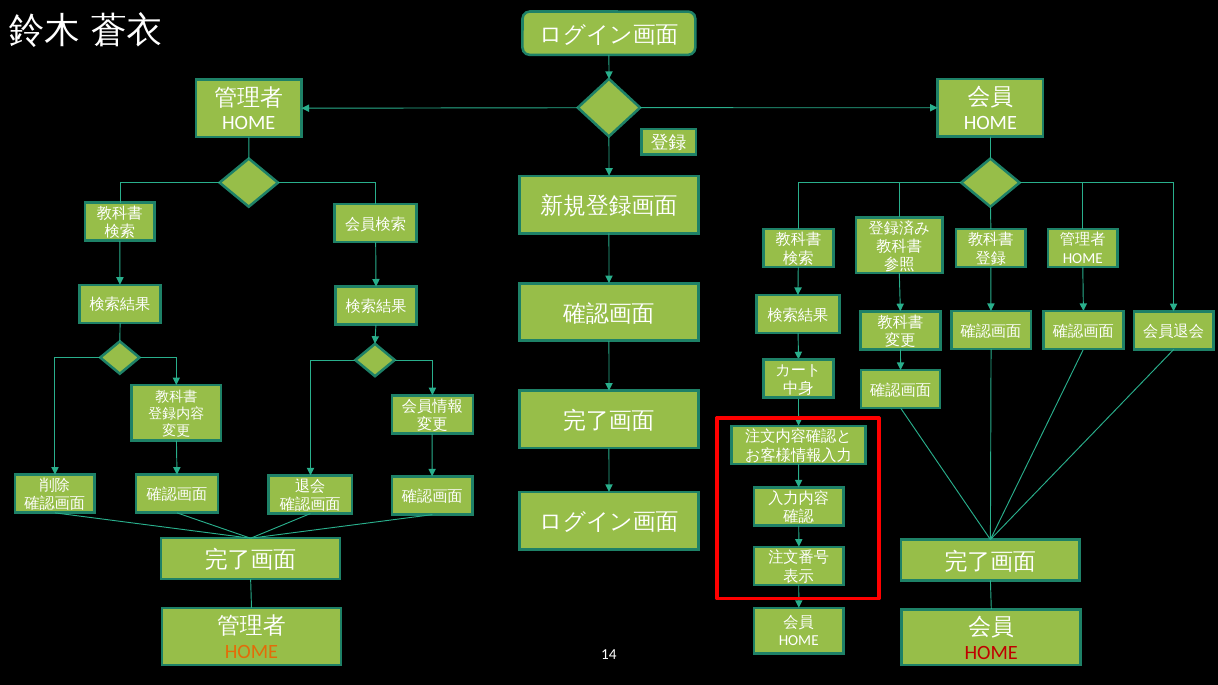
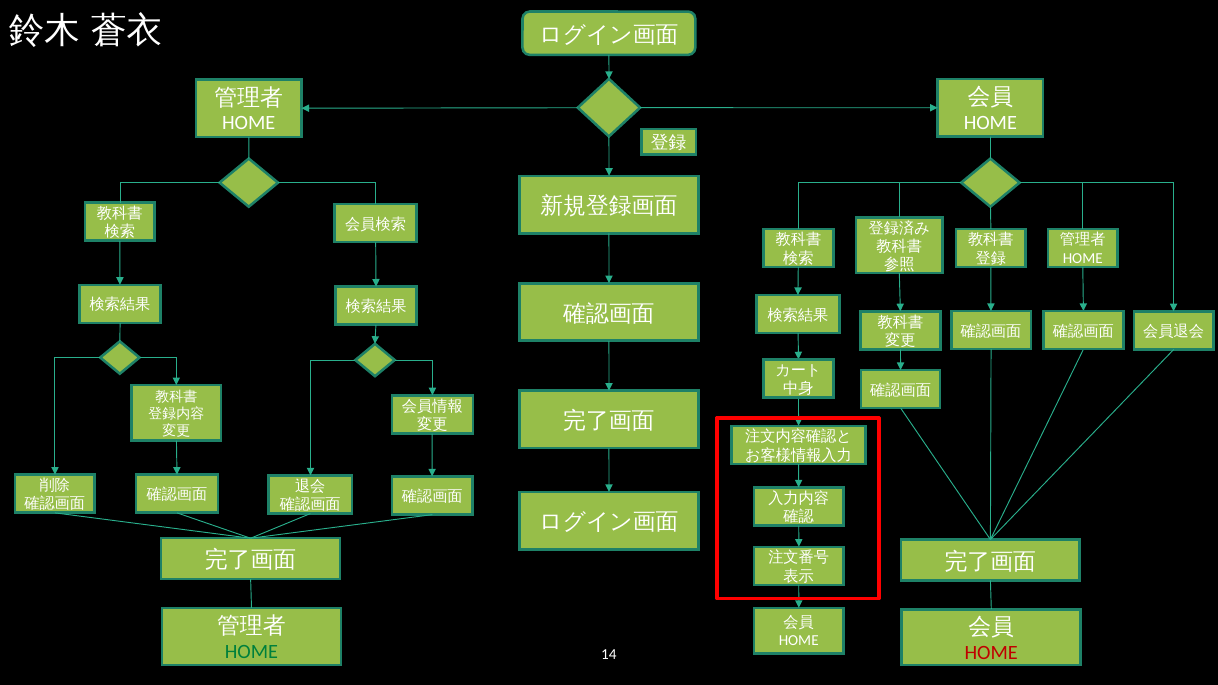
HOME at (251, 652) colour: orange -> green
